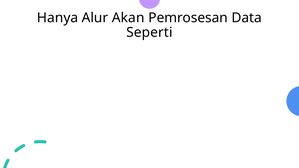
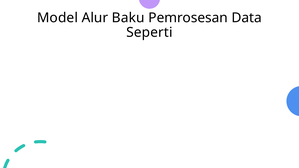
Hanya: Hanya -> Model
Akan: Akan -> Baku
